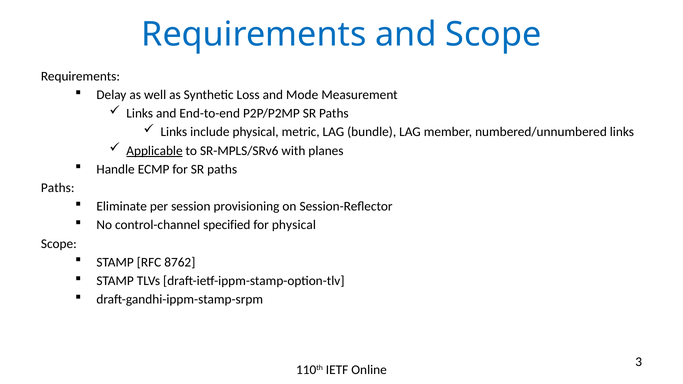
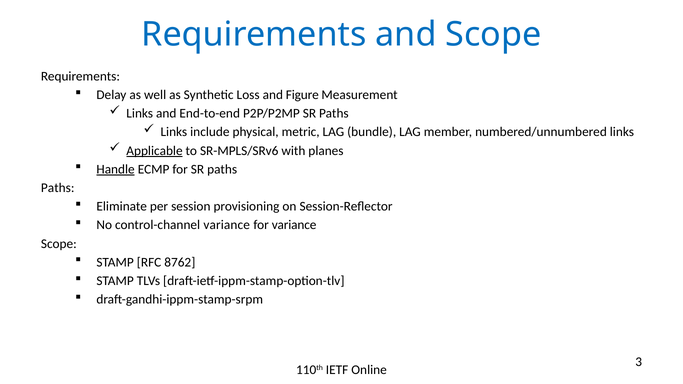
Mode: Mode -> Figure
Handle underline: none -> present
control-channel specified: specified -> variance
for physical: physical -> variance
